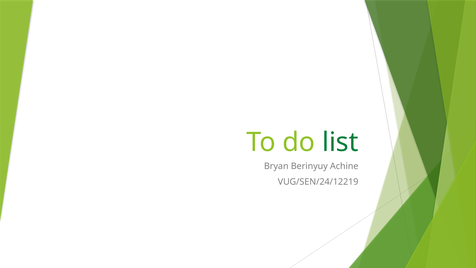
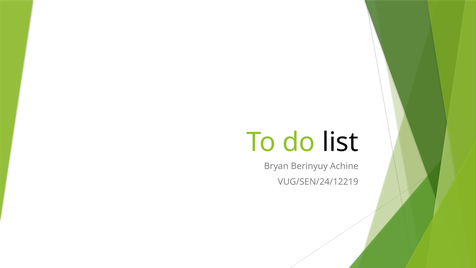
list colour: green -> black
